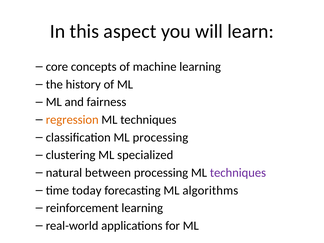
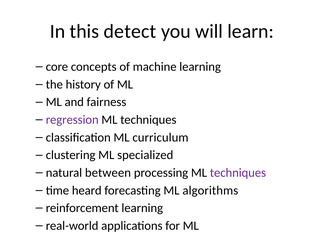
aspect: aspect -> detect
regression colour: orange -> purple
ML processing: processing -> curriculum
today: today -> heard
